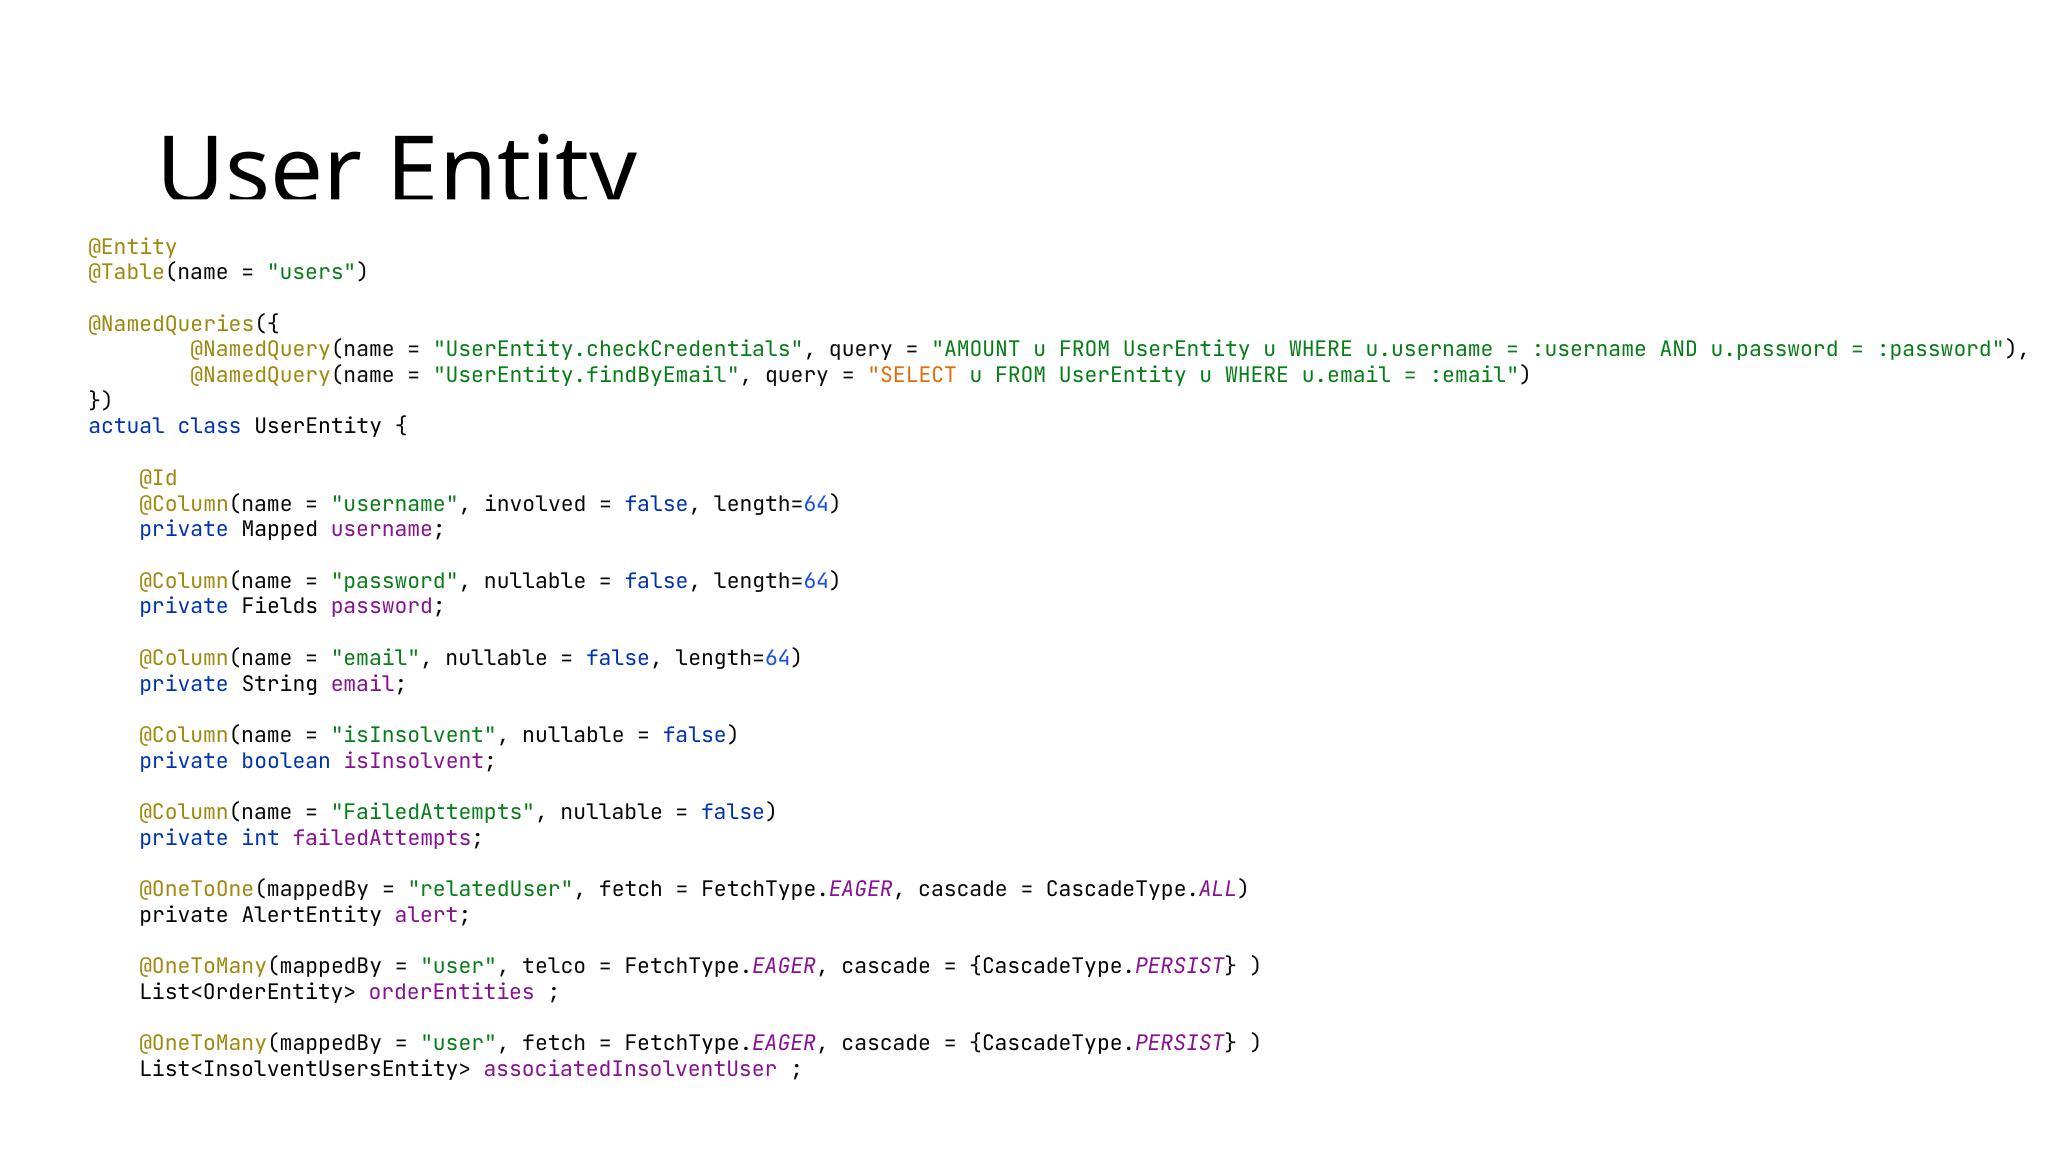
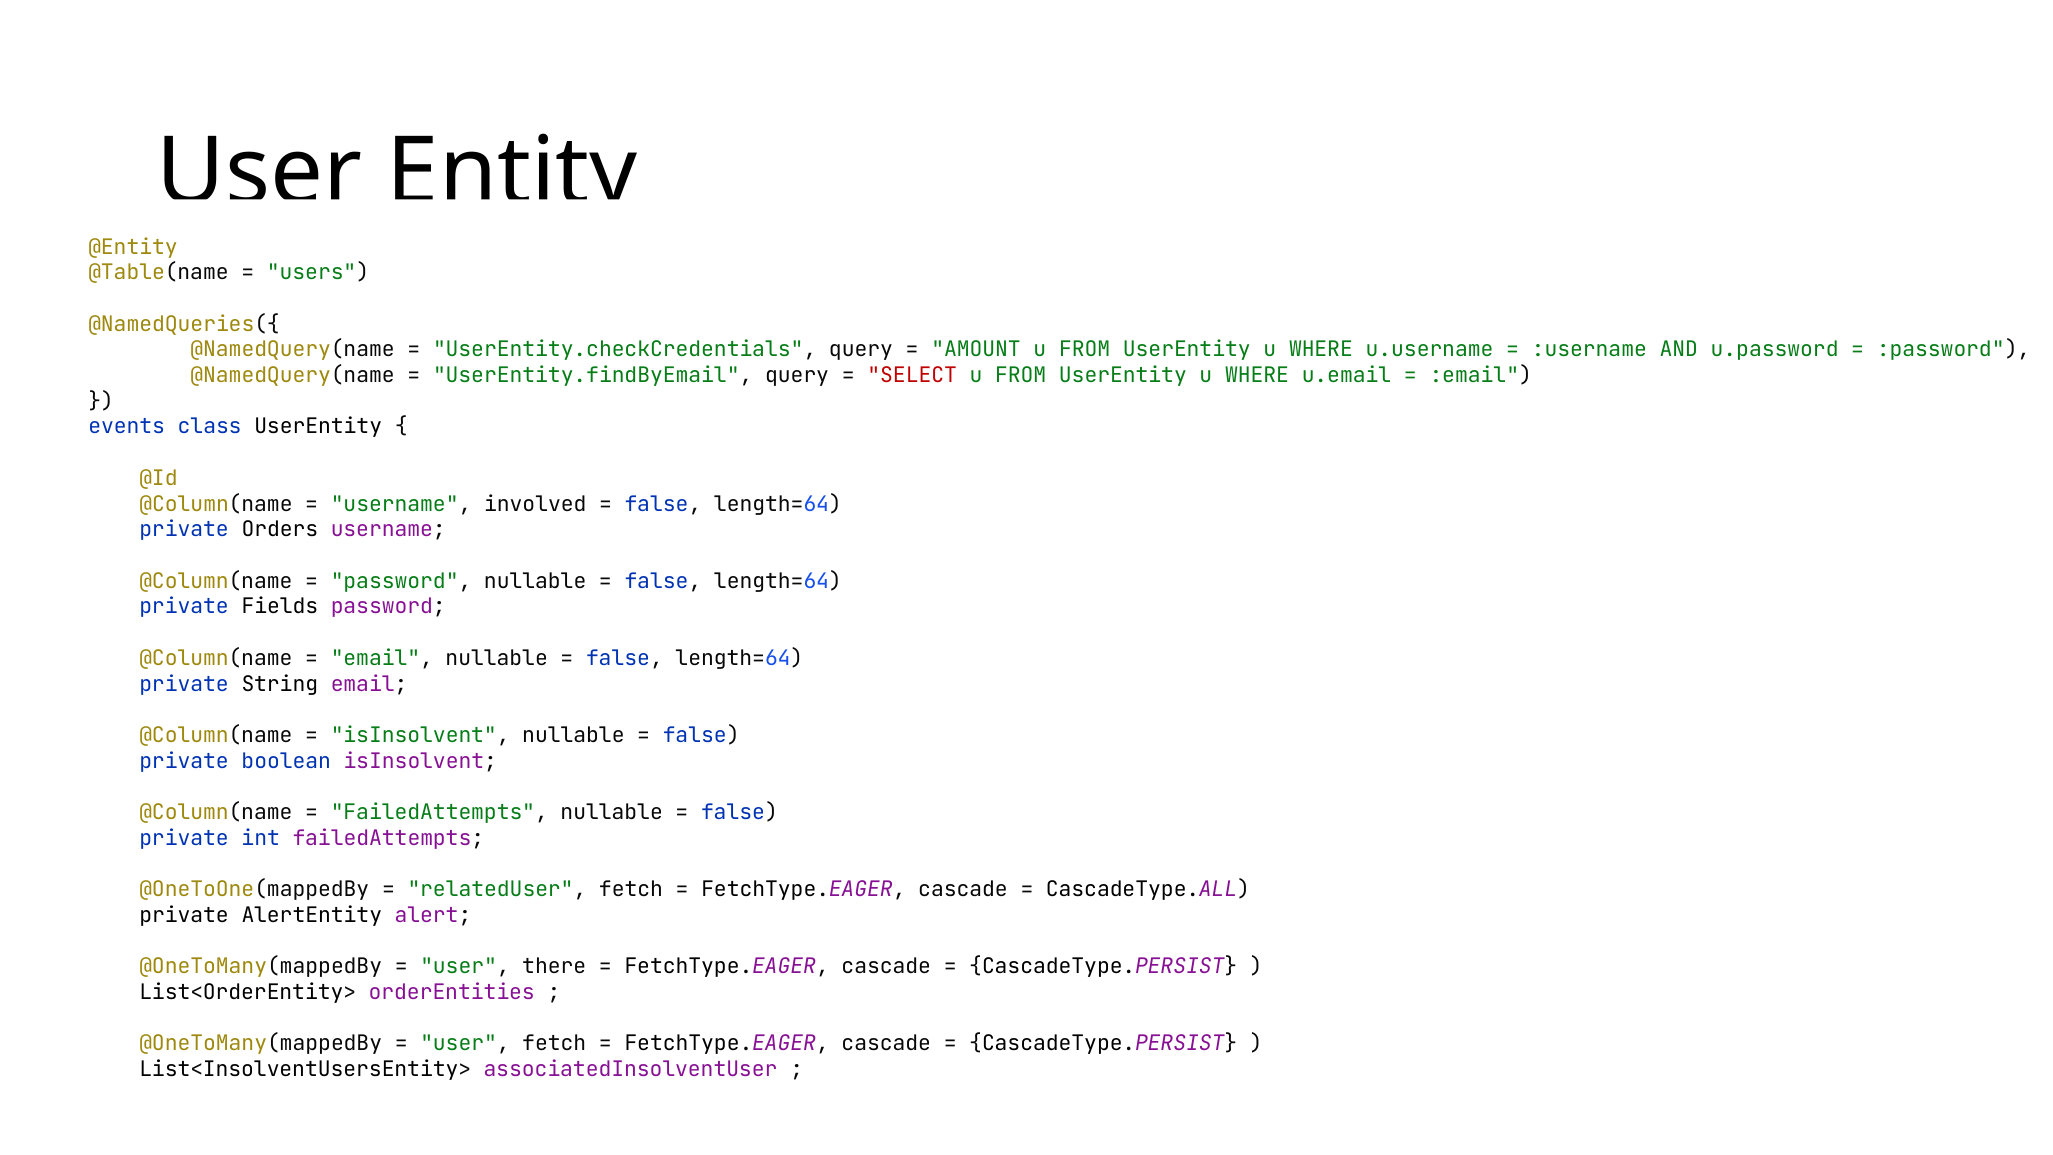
SELECT colour: orange -> red
actual: actual -> events
Mapped: Mapped -> Orders
telco: telco -> there
